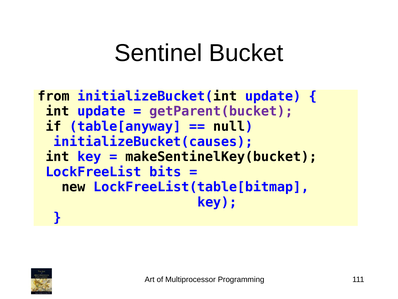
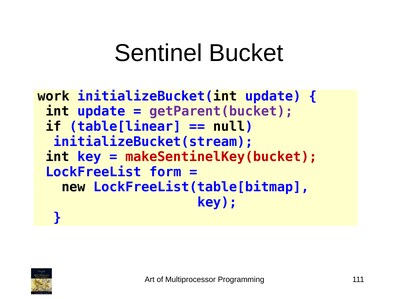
from: from -> work
table[anyway: table[anyway -> table[linear
initializeBucket(causes: initializeBucket(causes -> initializeBucket(stream
makeSentinelKey(bucket colour: black -> red
bits: bits -> form
